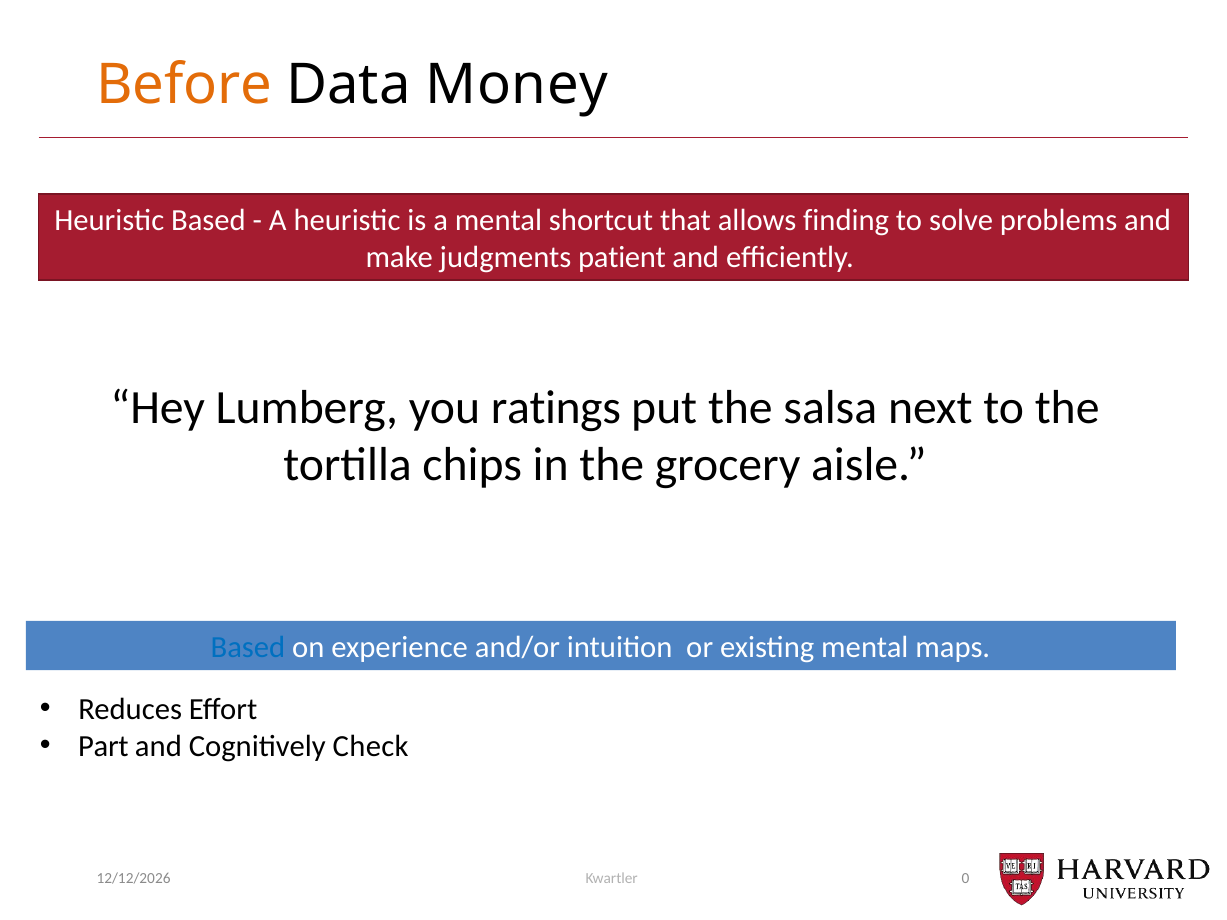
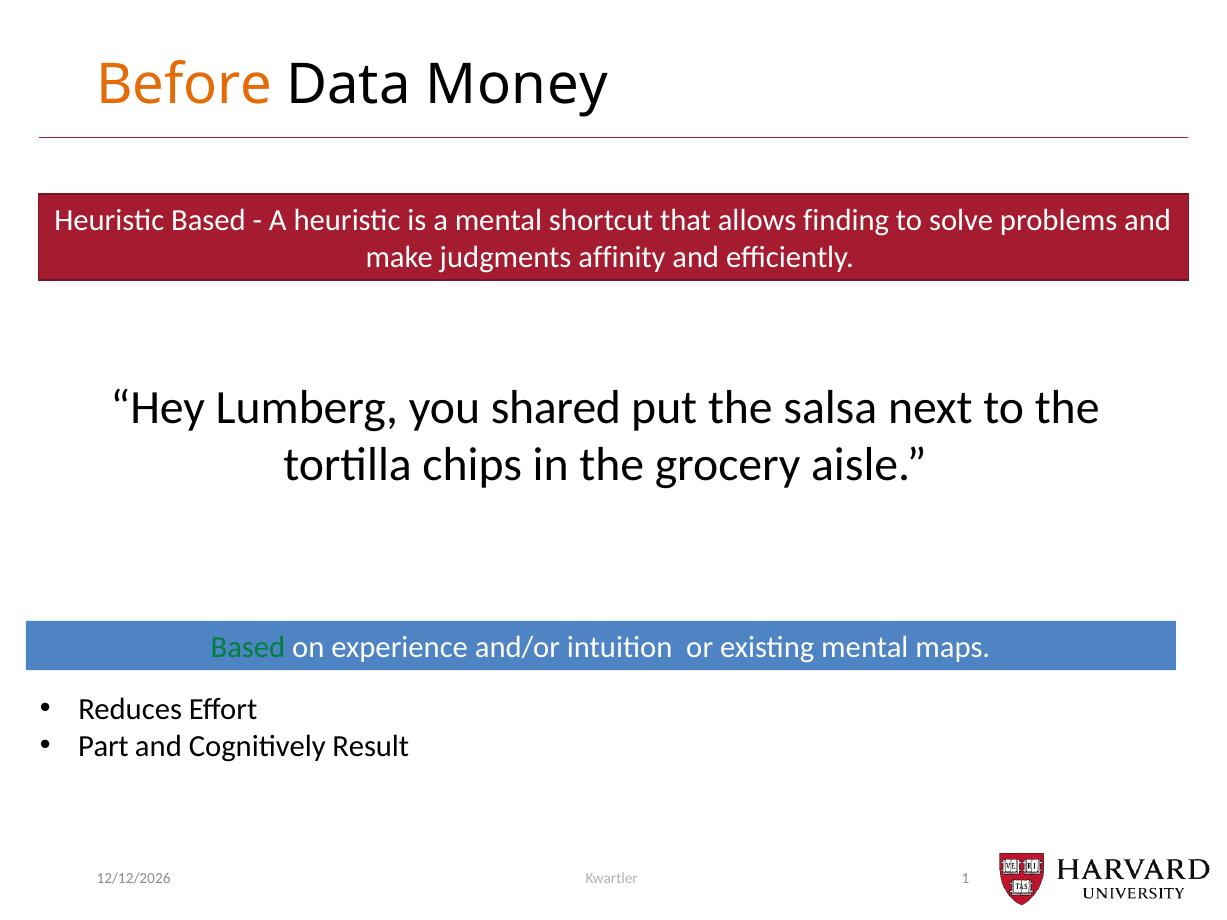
patient: patient -> affinity
ratings: ratings -> shared
Based at (248, 648) colour: blue -> green
Check: Check -> Result
0: 0 -> 1
